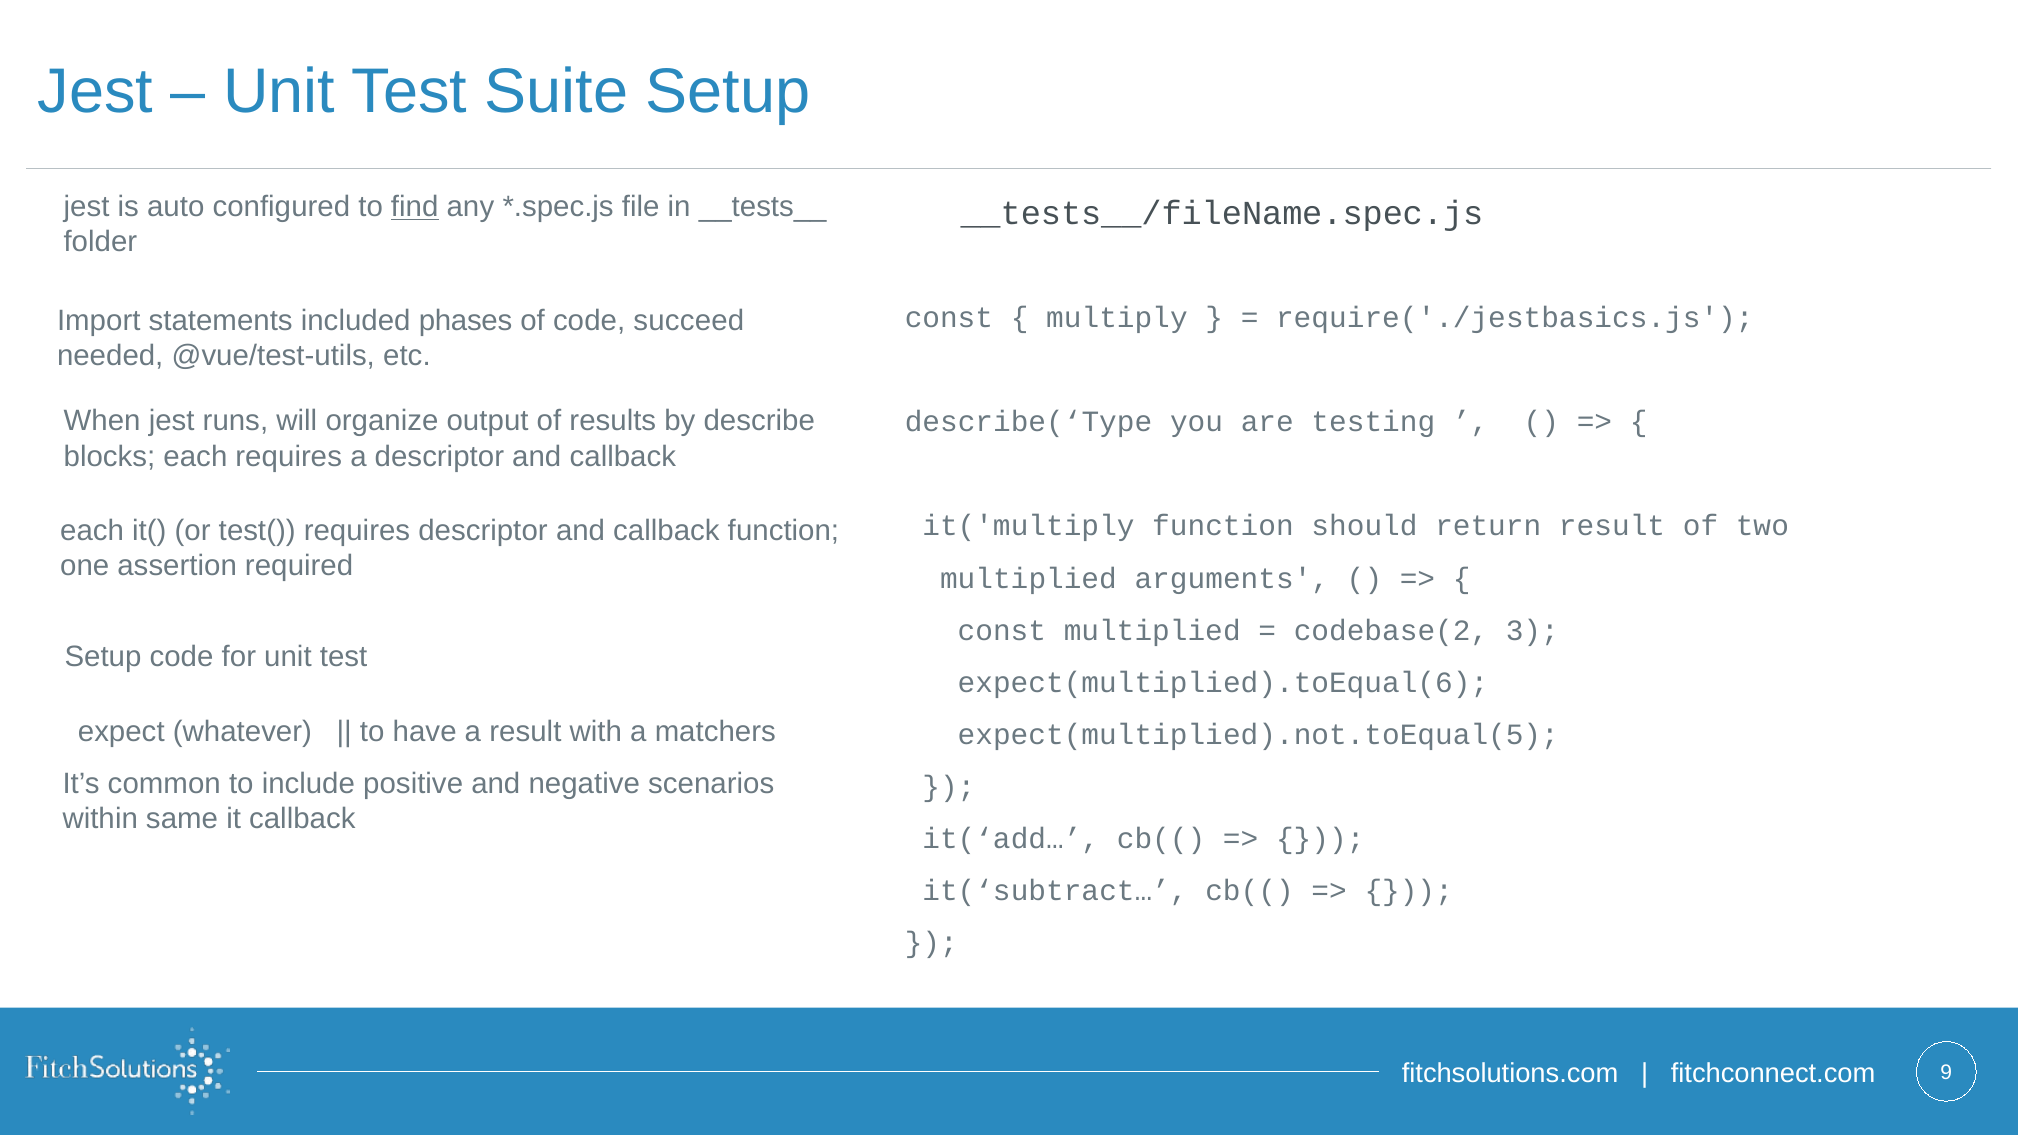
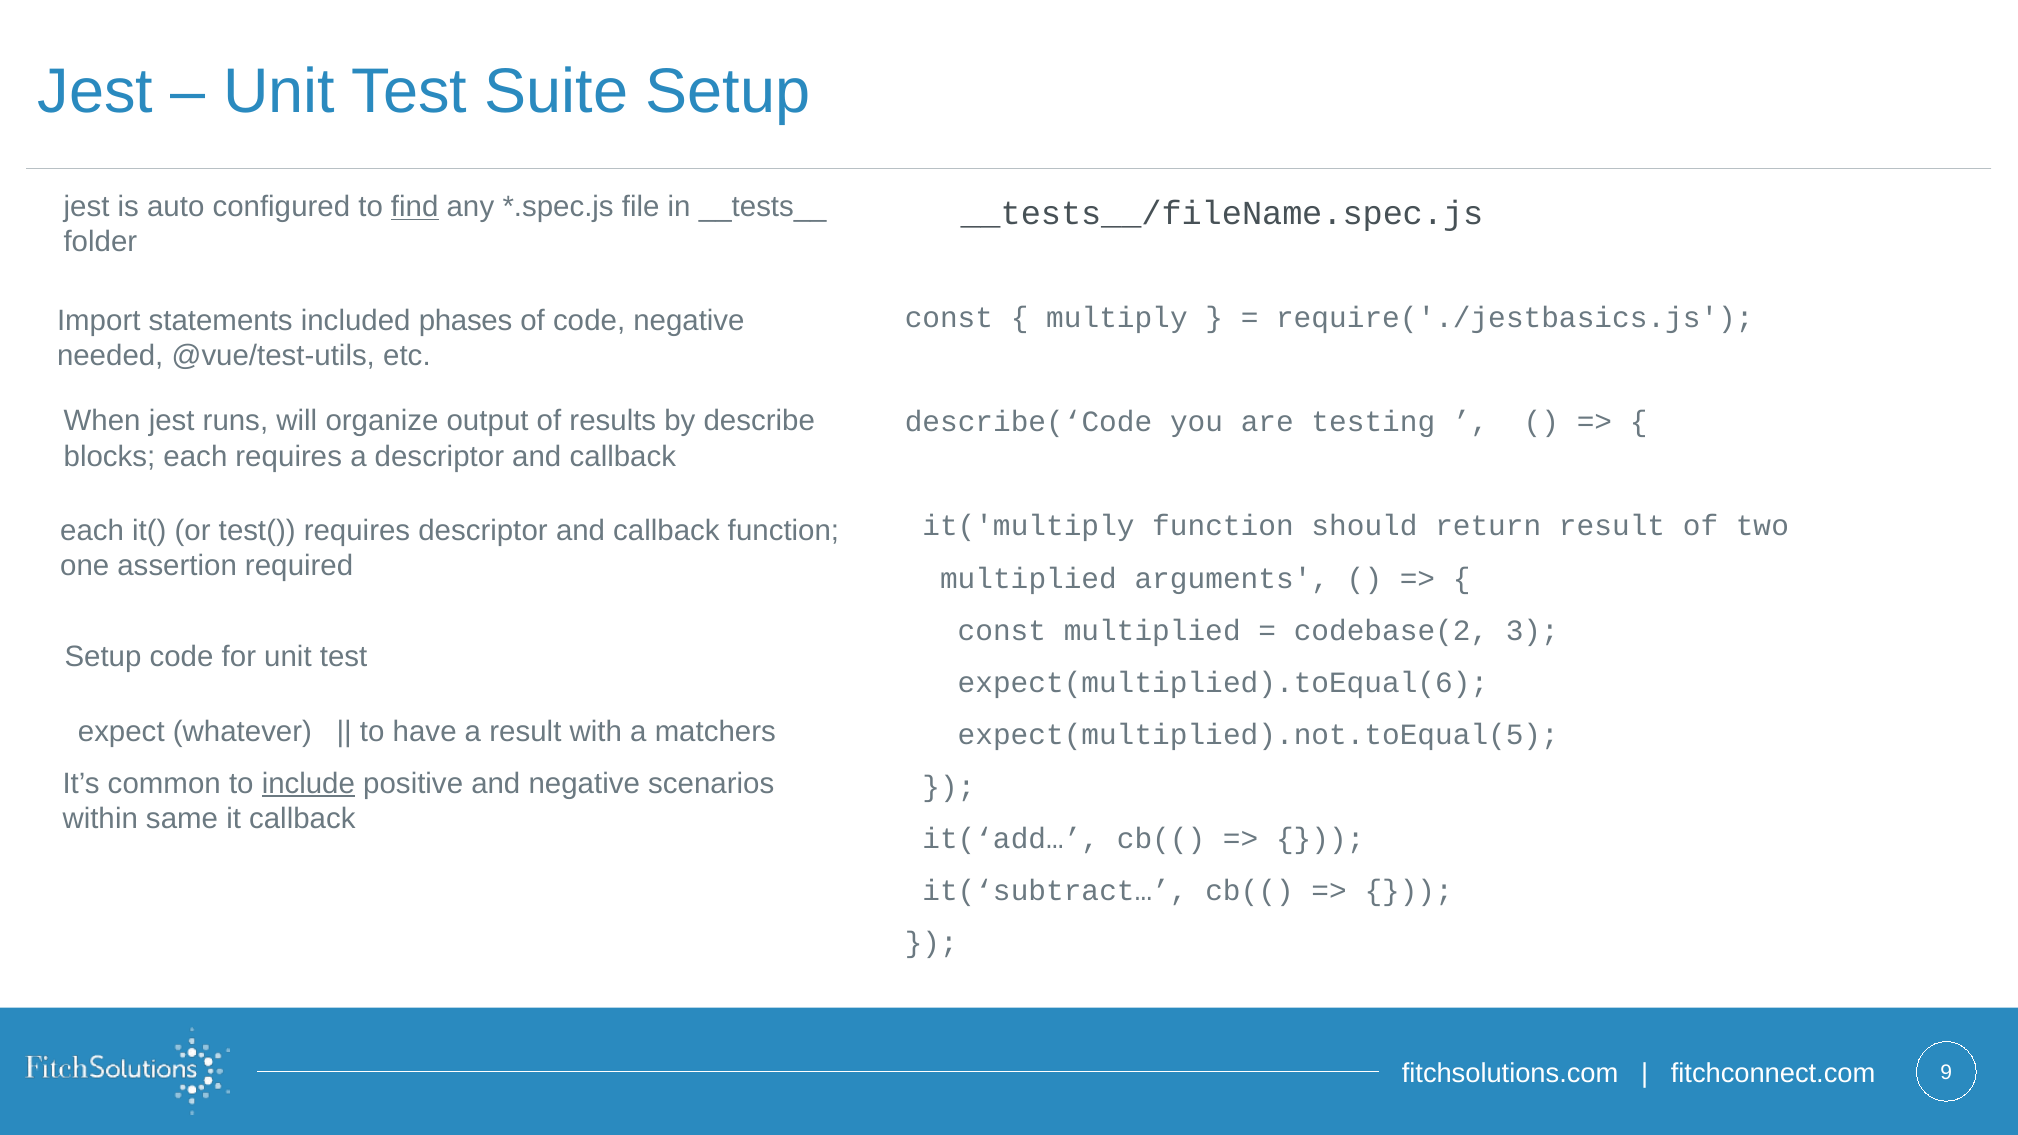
code succeed: succeed -> negative
describe(‘Type: describe(‘Type -> describe(‘Code
include underline: none -> present
